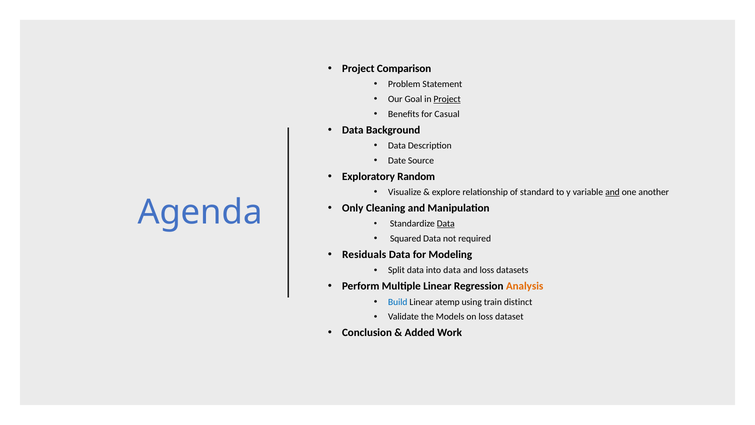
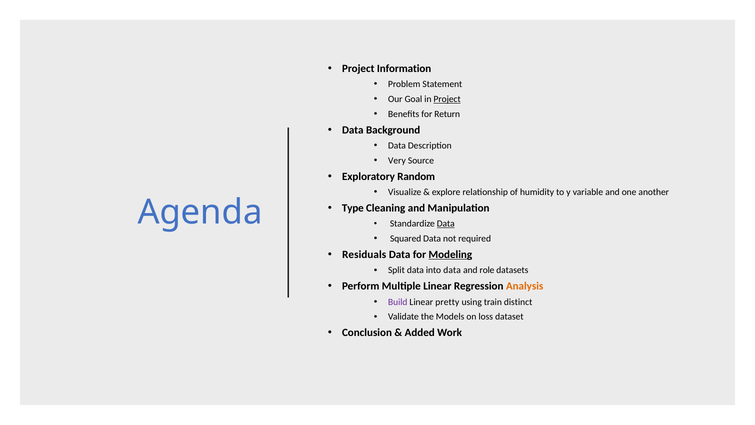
Comparison: Comparison -> Information
Casual: Casual -> Return
Date: Date -> Very
standard: standard -> humidity
and at (612, 192) underline: present -> none
Only: Only -> Type
Modeling underline: none -> present
and loss: loss -> role
Build colour: blue -> purple
atemp: atemp -> pretty
